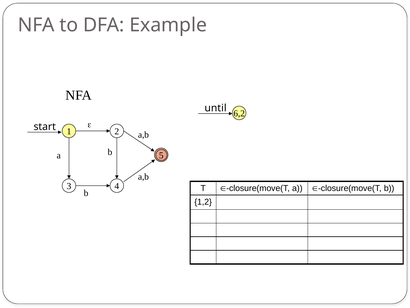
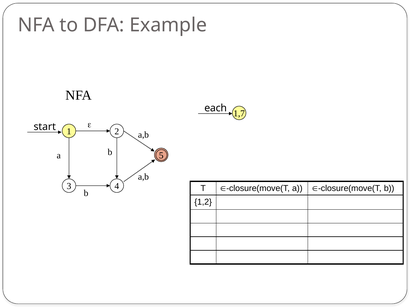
until: until -> each
6,2: 6,2 -> 1,7
